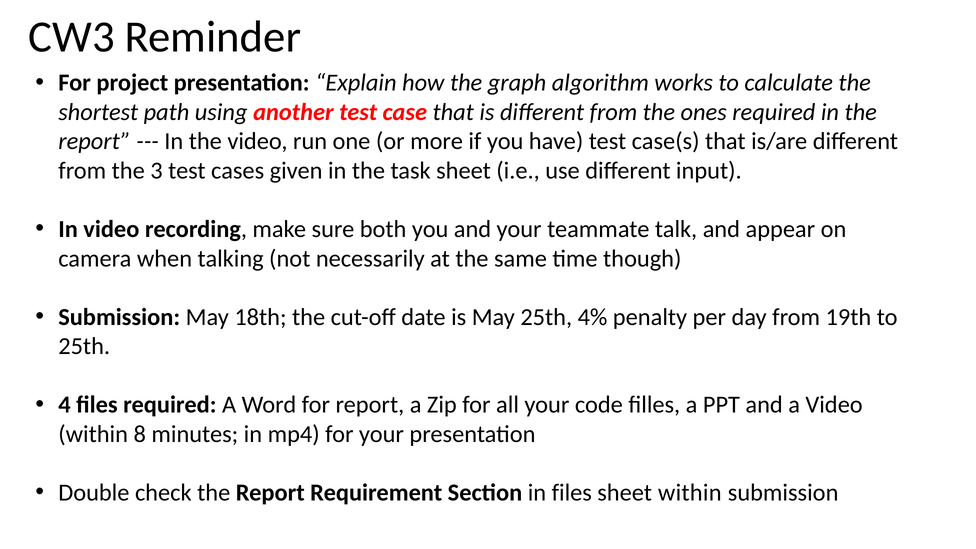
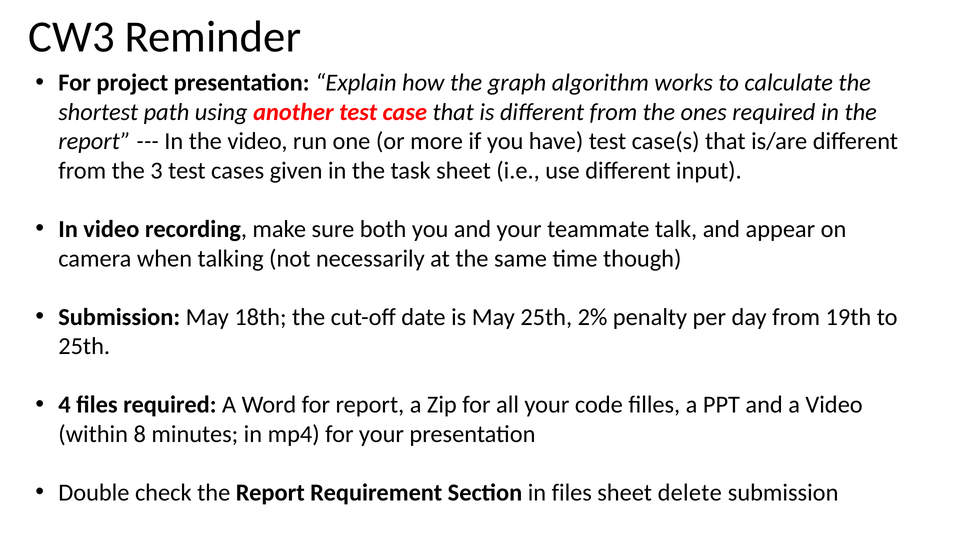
4%: 4% -> 2%
sheet within: within -> delete
